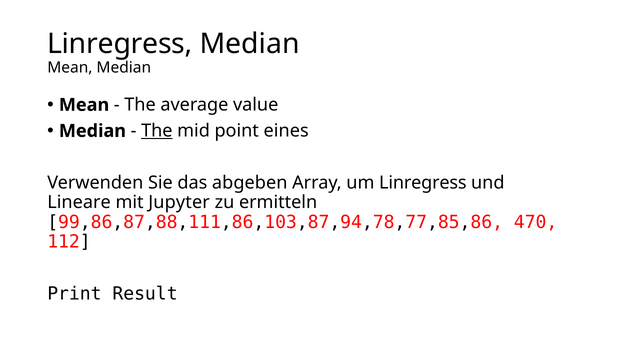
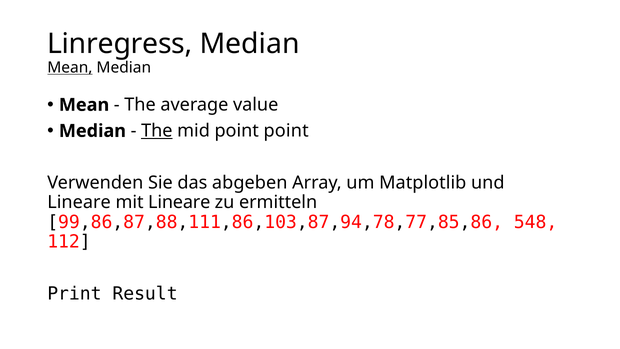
Mean at (70, 68) underline: none -> present
point eines: eines -> point
um Linregress: Linregress -> Matplotlib
mit Jupyter: Jupyter -> Lineare
470: 470 -> 548
